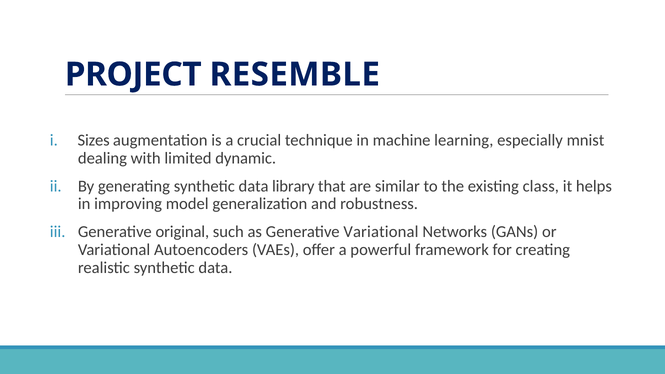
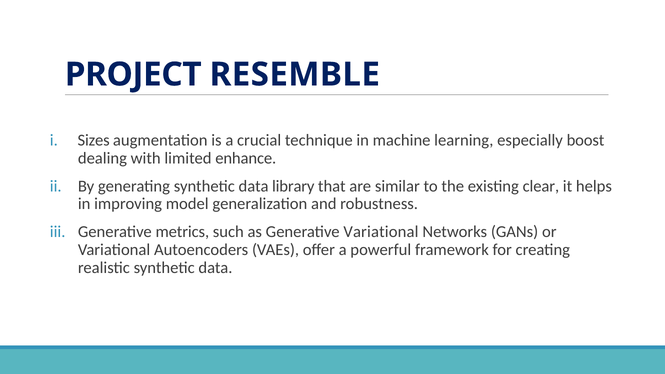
mnist: mnist -> boost
dynamic: dynamic -> enhance
class: class -> clear
original: original -> metrics
